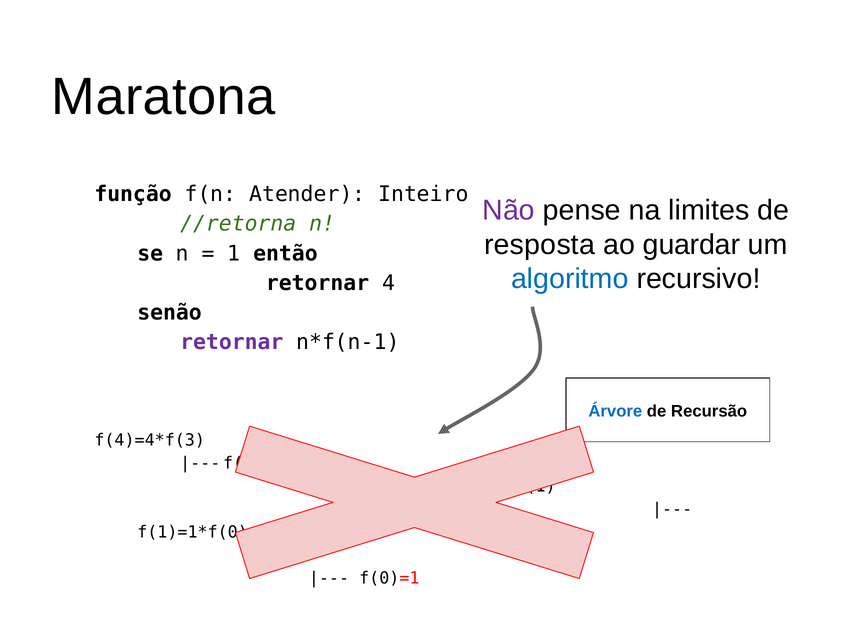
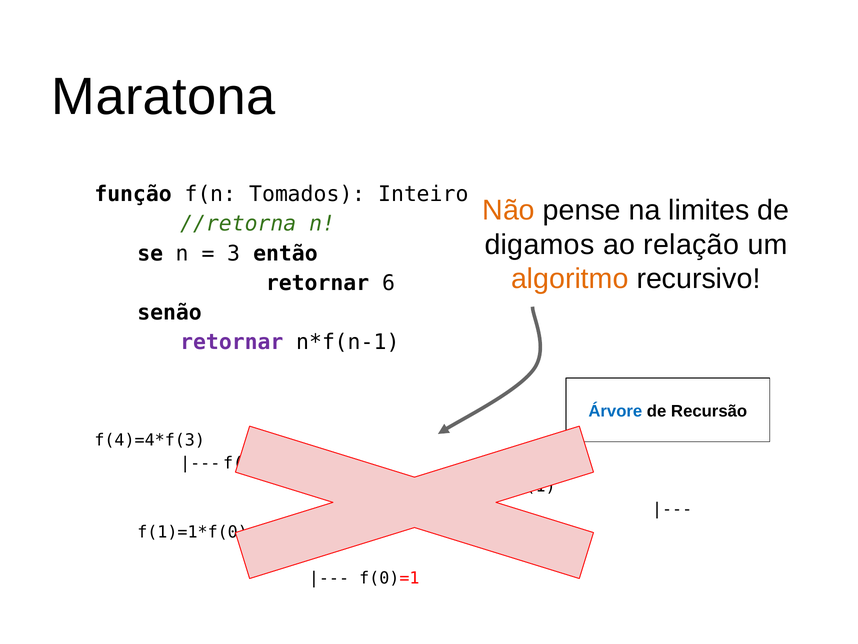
Atender: Atender -> Tomados
Não colour: purple -> orange
resposta: resposta -> digamos
guardar: guardar -> relação
1: 1 -> 3
algoritmo colour: blue -> orange
4: 4 -> 6
